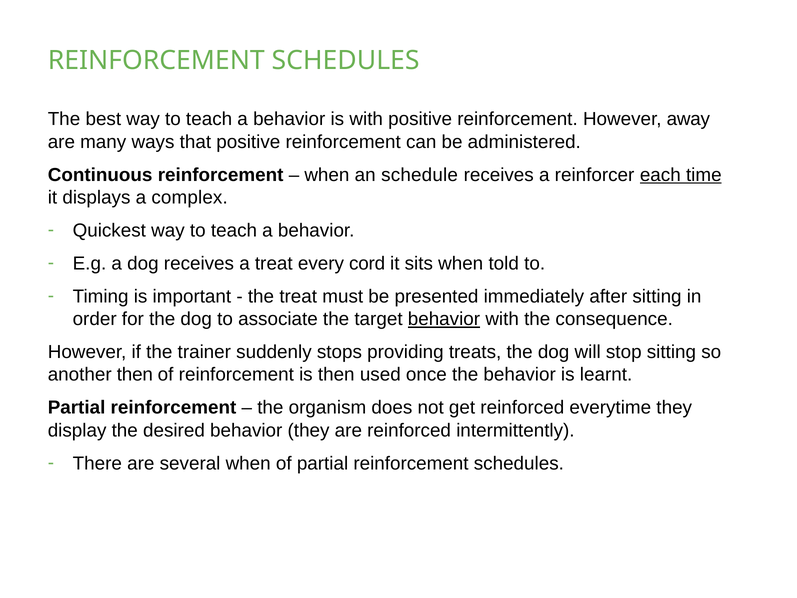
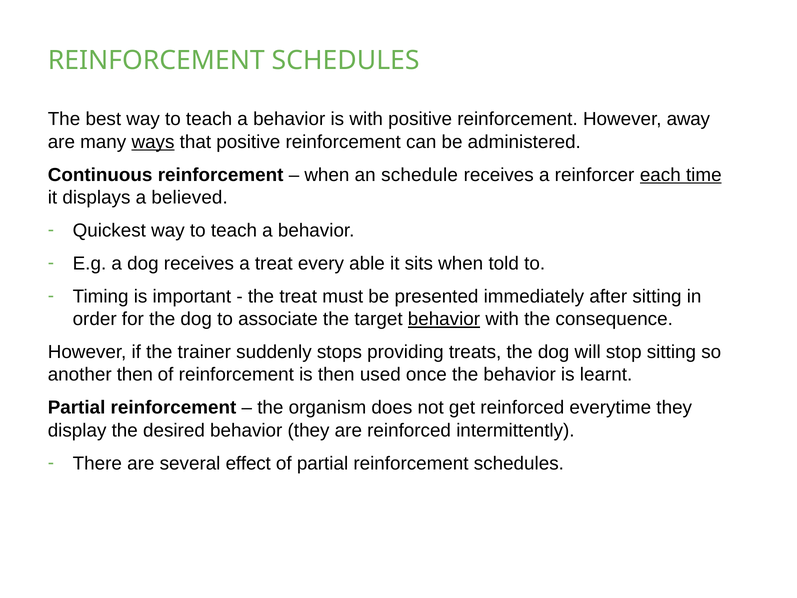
ways underline: none -> present
complex: complex -> believed
cord: cord -> able
several when: when -> effect
